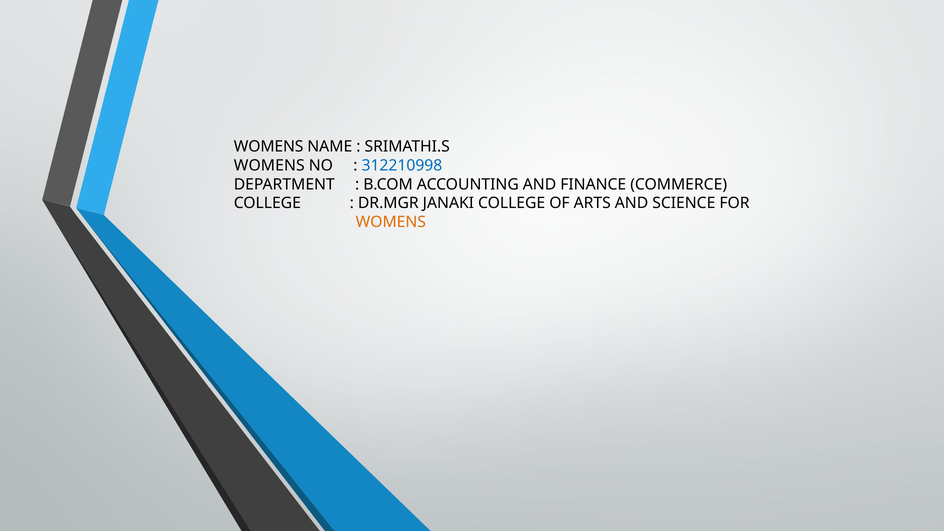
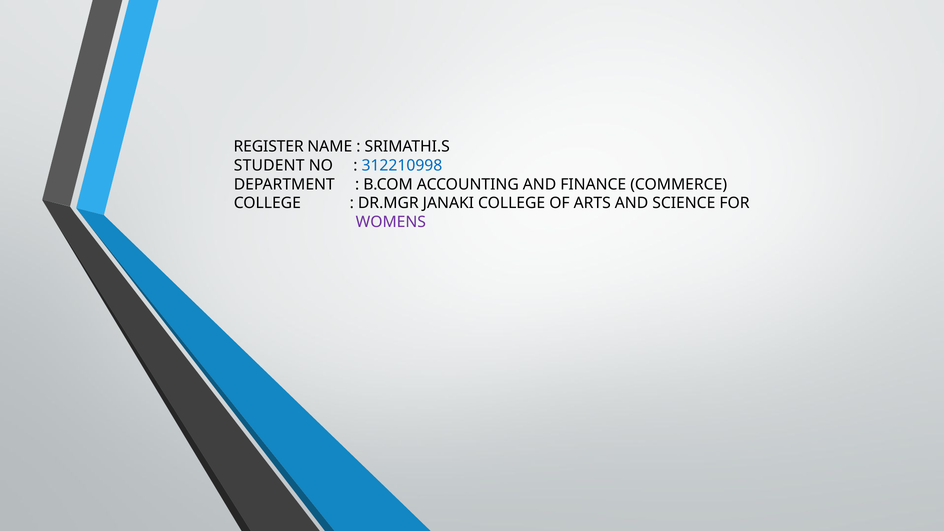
WOMENS at (269, 147): WOMENS -> REGISTER
WOMENS at (269, 166): WOMENS -> STUDENT
WOMENS at (391, 222) colour: orange -> purple
